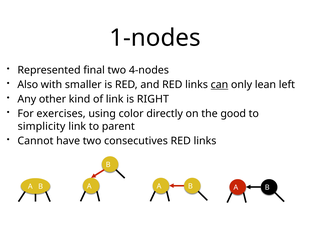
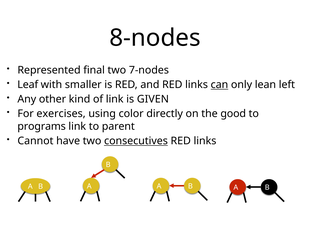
1-nodes: 1-nodes -> 8-nodes
4-nodes: 4-nodes -> 7-nodes
Also: Also -> Leaf
RIGHT: RIGHT -> GIVEN
simplicity: simplicity -> programs
consecutives underline: none -> present
